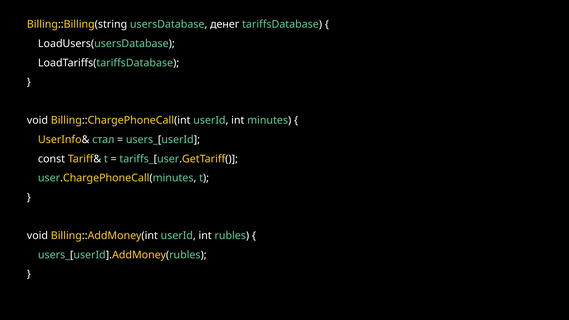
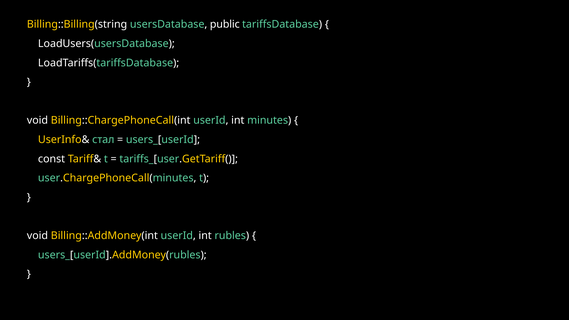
денег: денег -> public
